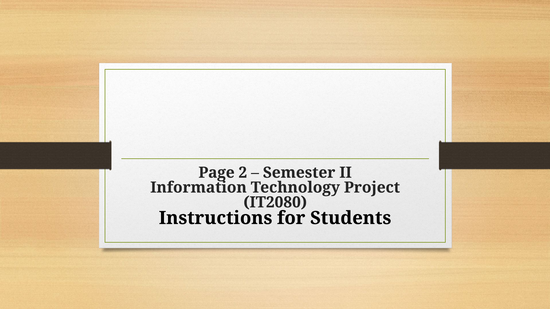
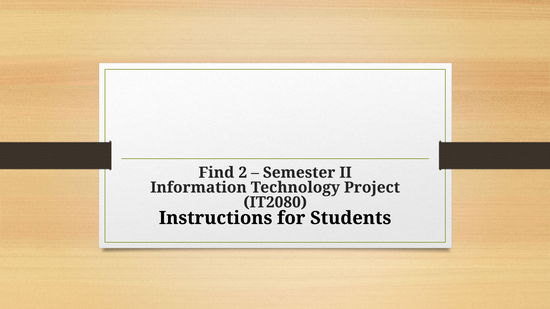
Page: Page -> Find
